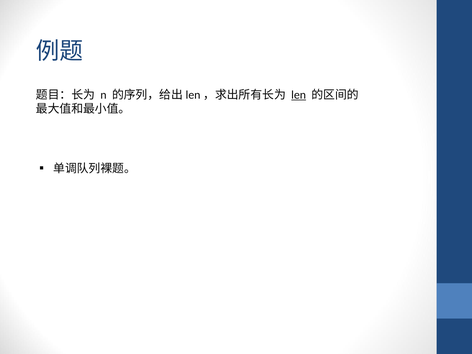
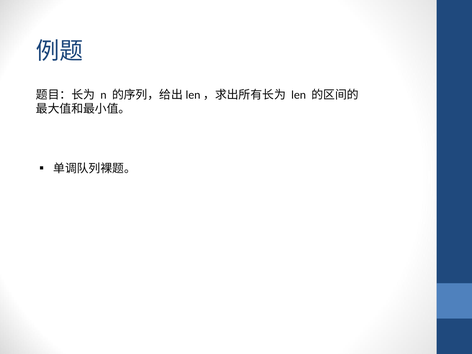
len underline: present -> none
